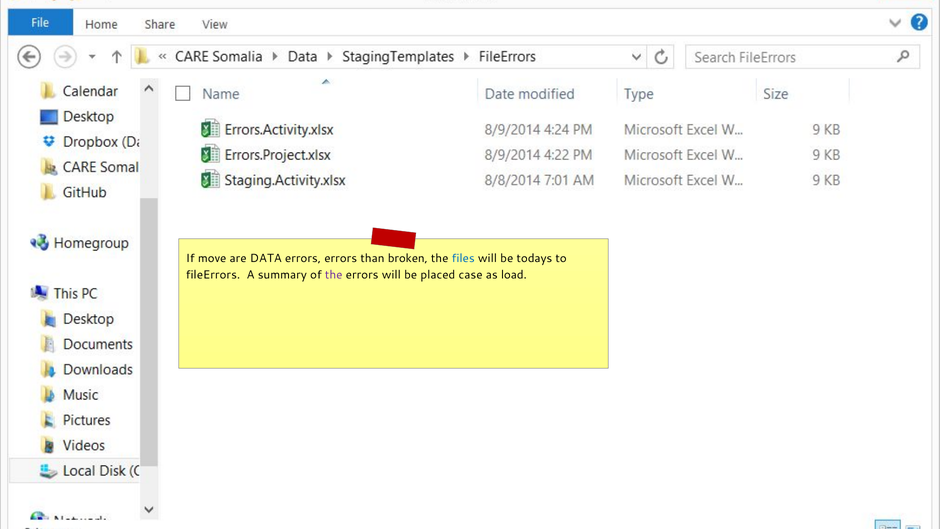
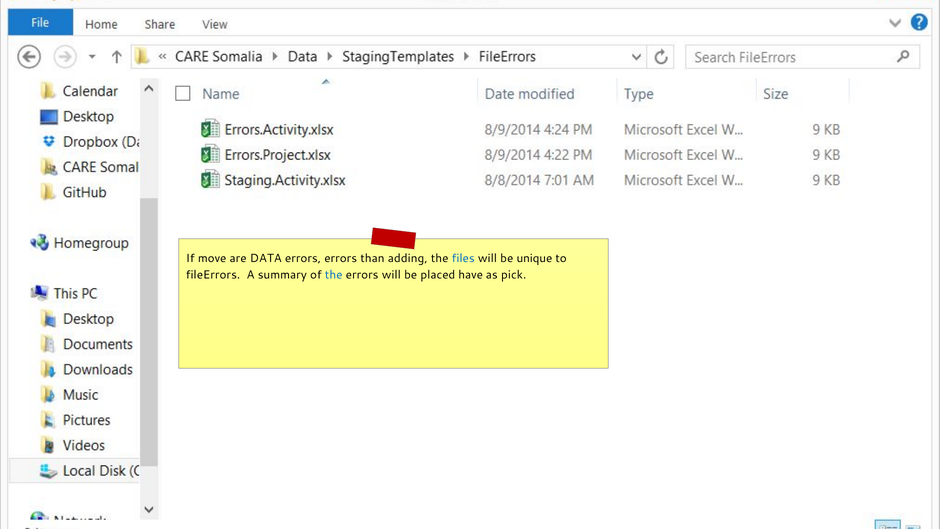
broken: broken -> adding
todays: todays -> unique
the at (334, 275) colour: purple -> blue
case: case -> have
load: load -> pick
